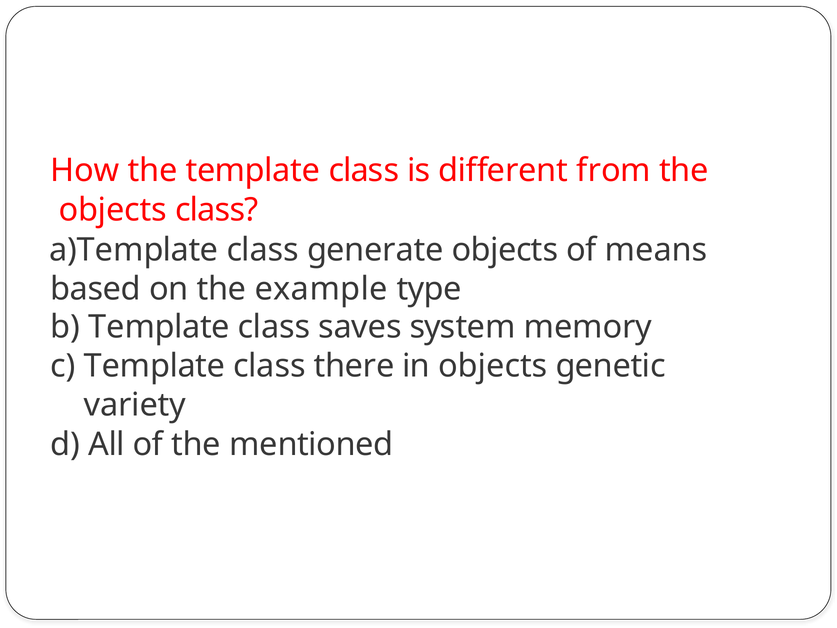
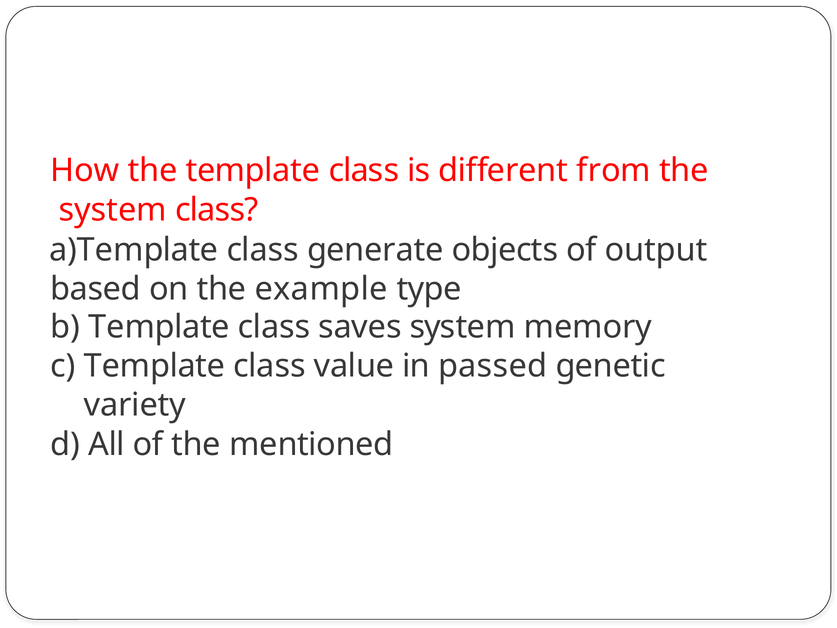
objects at (113, 210): objects -> system
means: means -> output
there: there -> value
in objects: objects -> passed
